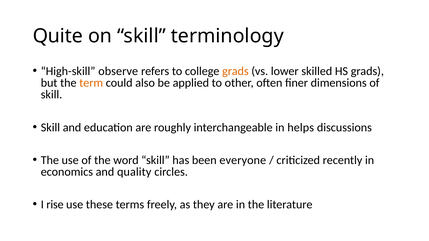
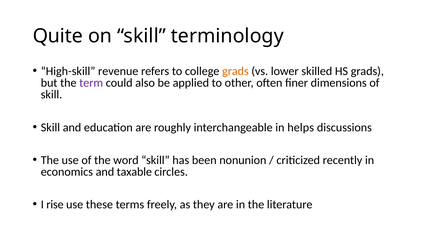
observe: observe -> revenue
term colour: orange -> purple
everyone: everyone -> nonunion
quality: quality -> taxable
